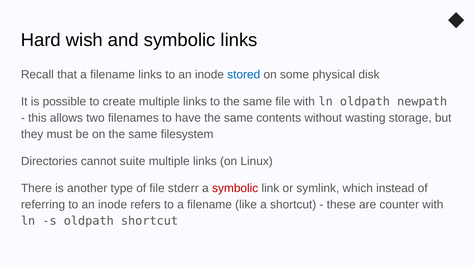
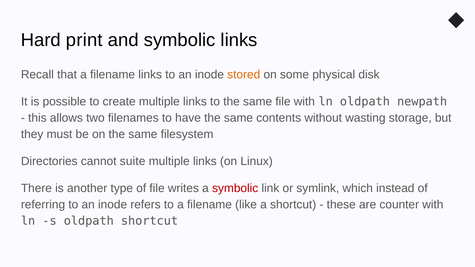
wish: wish -> print
stored colour: blue -> orange
stderr: stderr -> writes
